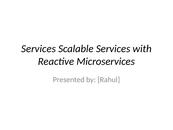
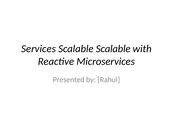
Scalable Services: Services -> Scalable
